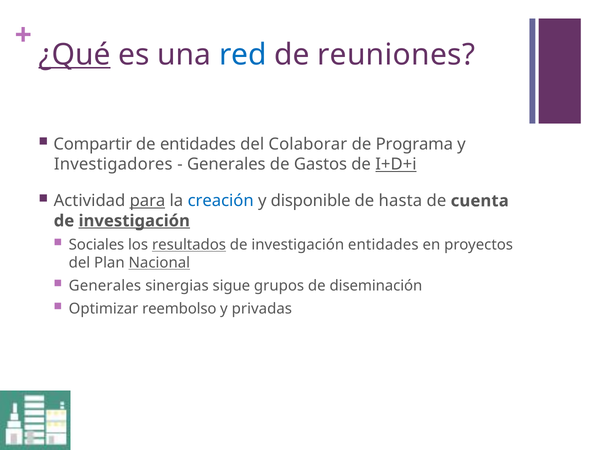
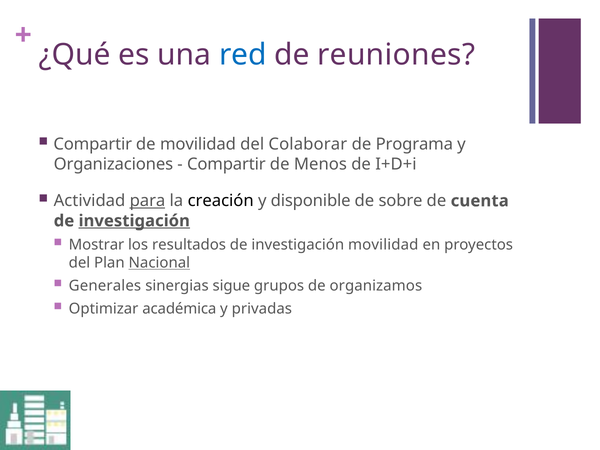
¿Qué underline: present -> none
de entidades: entidades -> movilidad
Investigadores: Investigadores -> Organizaciones
Generales at (226, 164): Generales -> Compartir
Gastos: Gastos -> Menos
I+D+i underline: present -> none
creación colour: blue -> black
hasta: hasta -> sobre
Sociales: Sociales -> Mostrar
resultados underline: present -> none
investigación entidades: entidades -> movilidad
diseminación: diseminación -> organizamos
reembolso: reembolso -> académica
